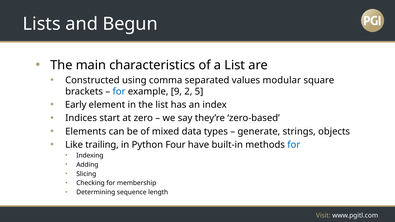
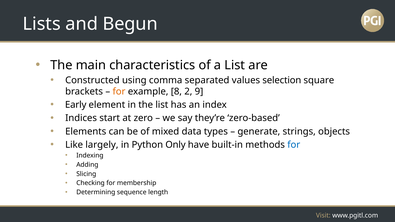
modular: modular -> selection
for at (119, 92) colour: blue -> orange
9: 9 -> 8
5: 5 -> 9
trailing: trailing -> largely
Four: Four -> Only
